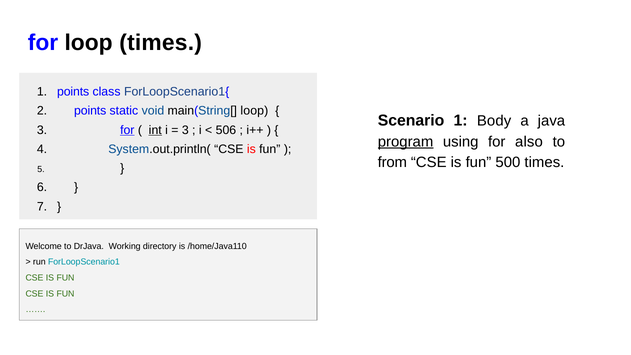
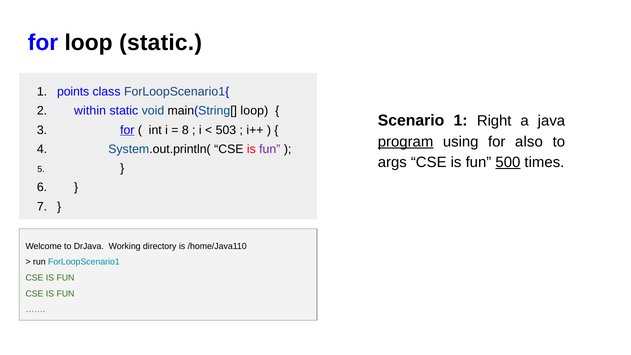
loop times: times -> static
points at (90, 111): points -> within
Body: Body -> Right
int underline: present -> none
3 at (185, 130): 3 -> 8
506: 506 -> 503
fun at (270, 149) colour: black -> purple
from: from -> args
500 underline: none -> present
